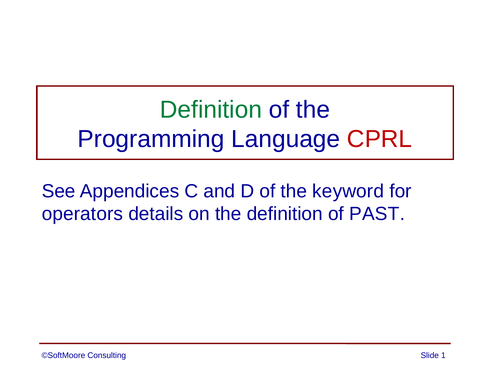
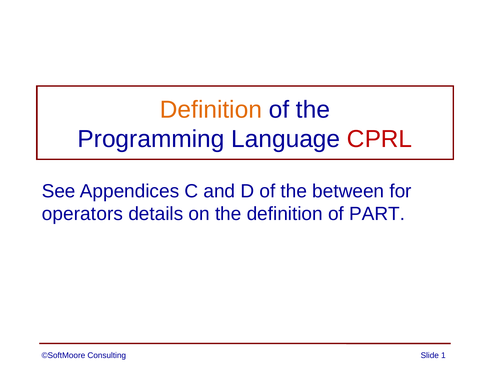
Definition at (211, 109) colour: green -> orange
keyword: keyword -> between
PAST: PAST -> PART
